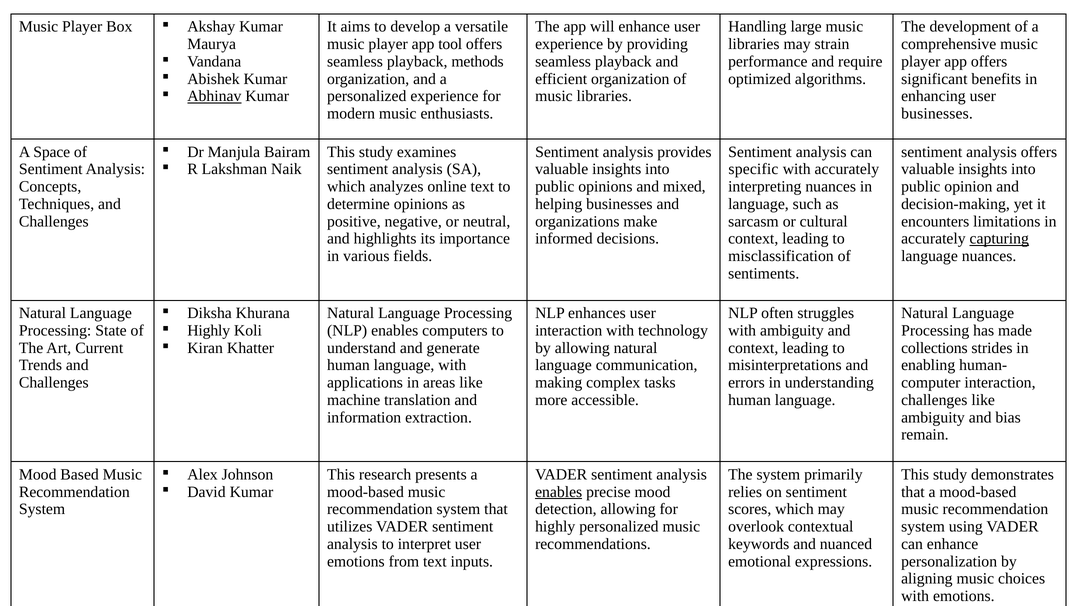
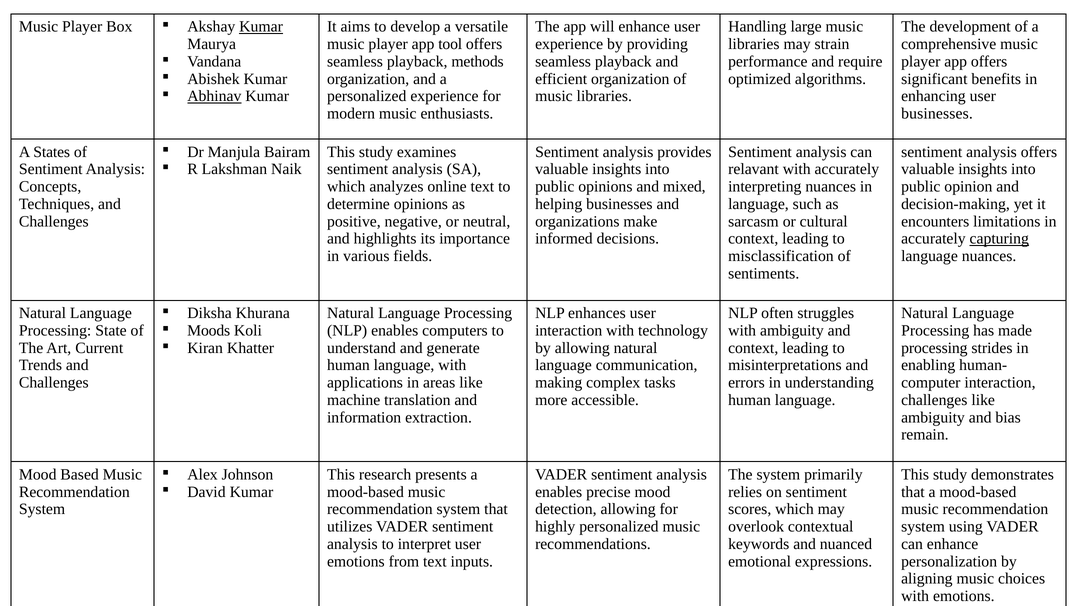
Kumar at (261, 27) underline: none -> present
Space: Space -> States
specific: specific -> relavant
Highly at (209, 330): Highly -> Moods
collections at (934, 348): collections -> processing
enables at (559, 492) underline: present -> none
